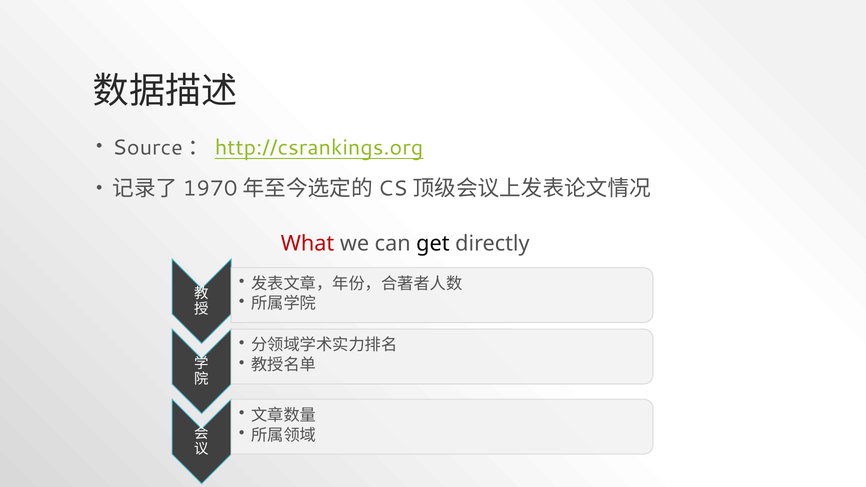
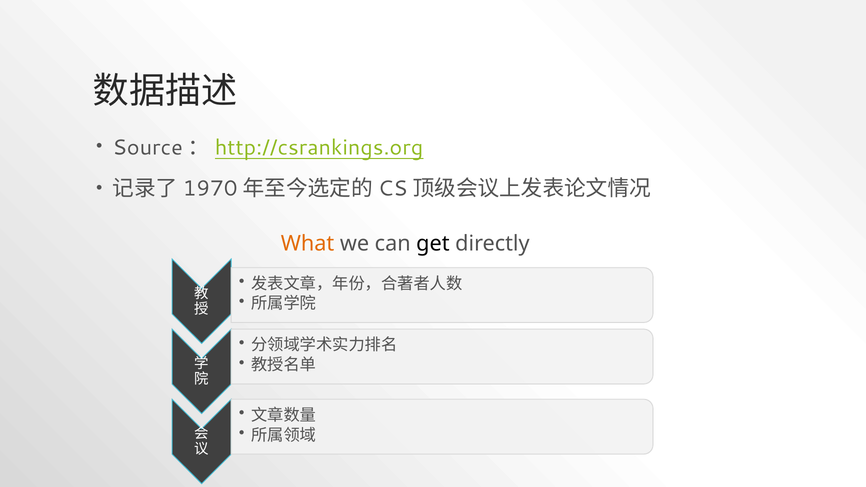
What colour: red -> orange
